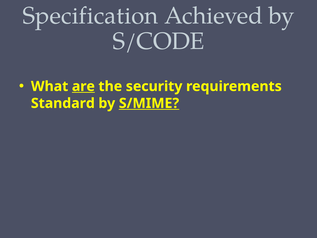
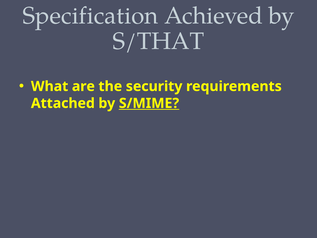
S/CODE: S/CODE -> S/THAT
are underline: present -> none
Standard: Standard -> Attached
